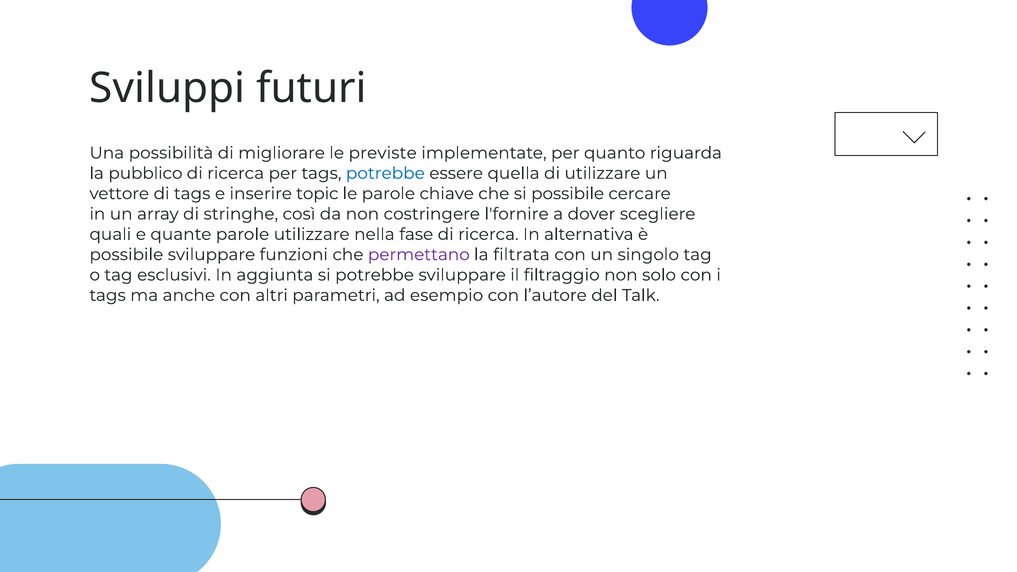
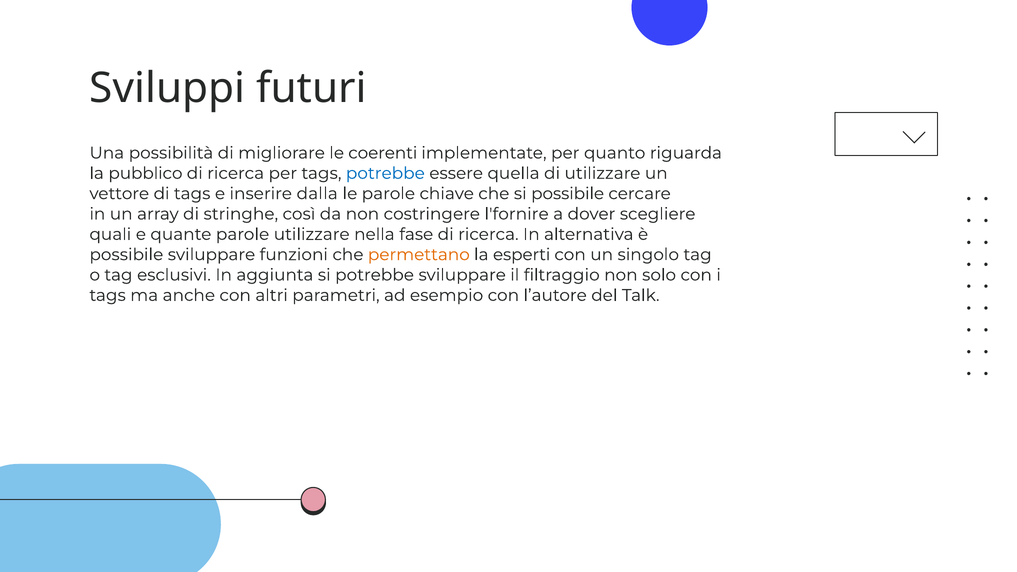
previste: previste -> coerenti
topic: topic -> dalla
permettano colour: purple -> orange
filtrata: filtrata -> esperti
